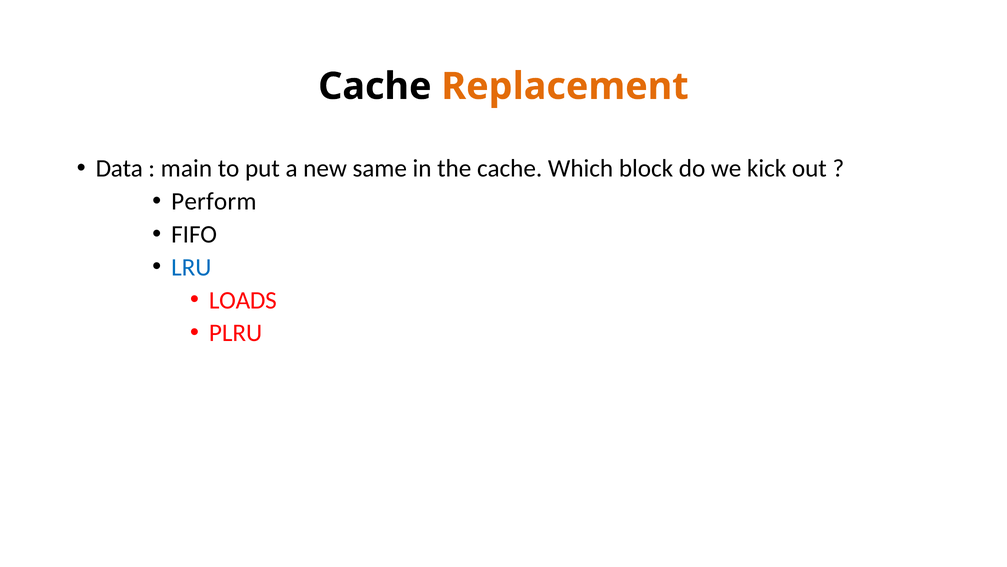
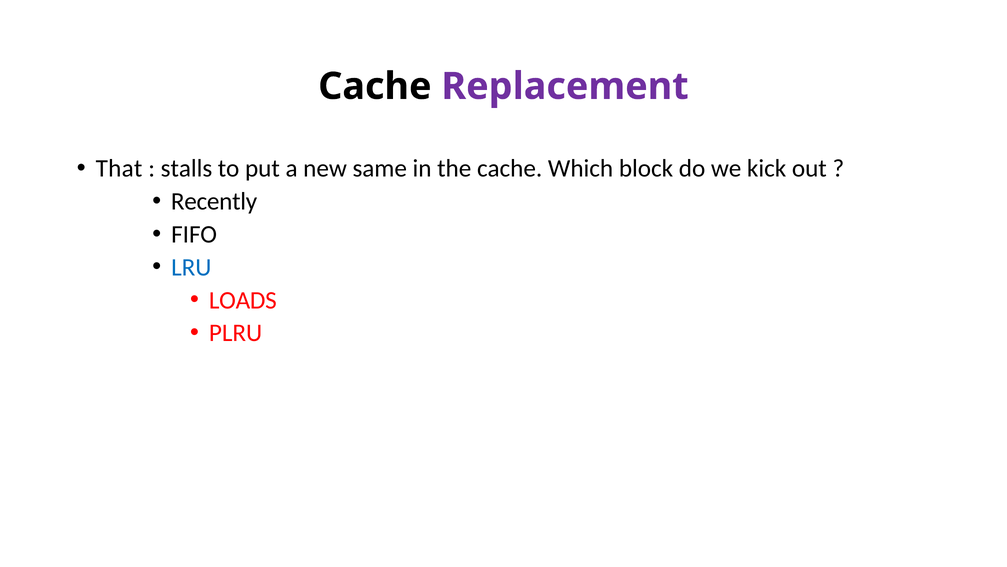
Replacement colour: orange -> purple
Data: Data -> That
main: main -> stalls
Perform: Perform -> Recently
